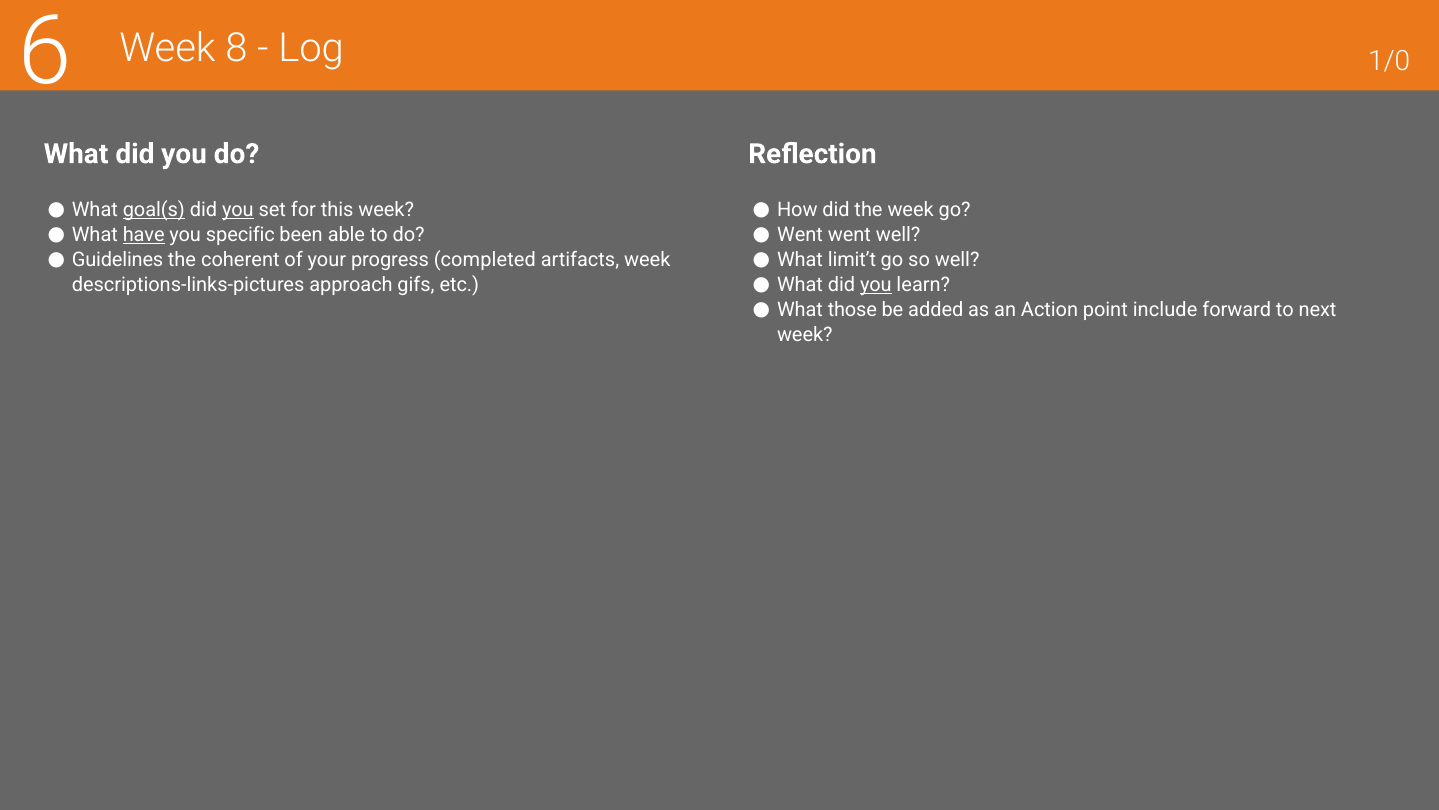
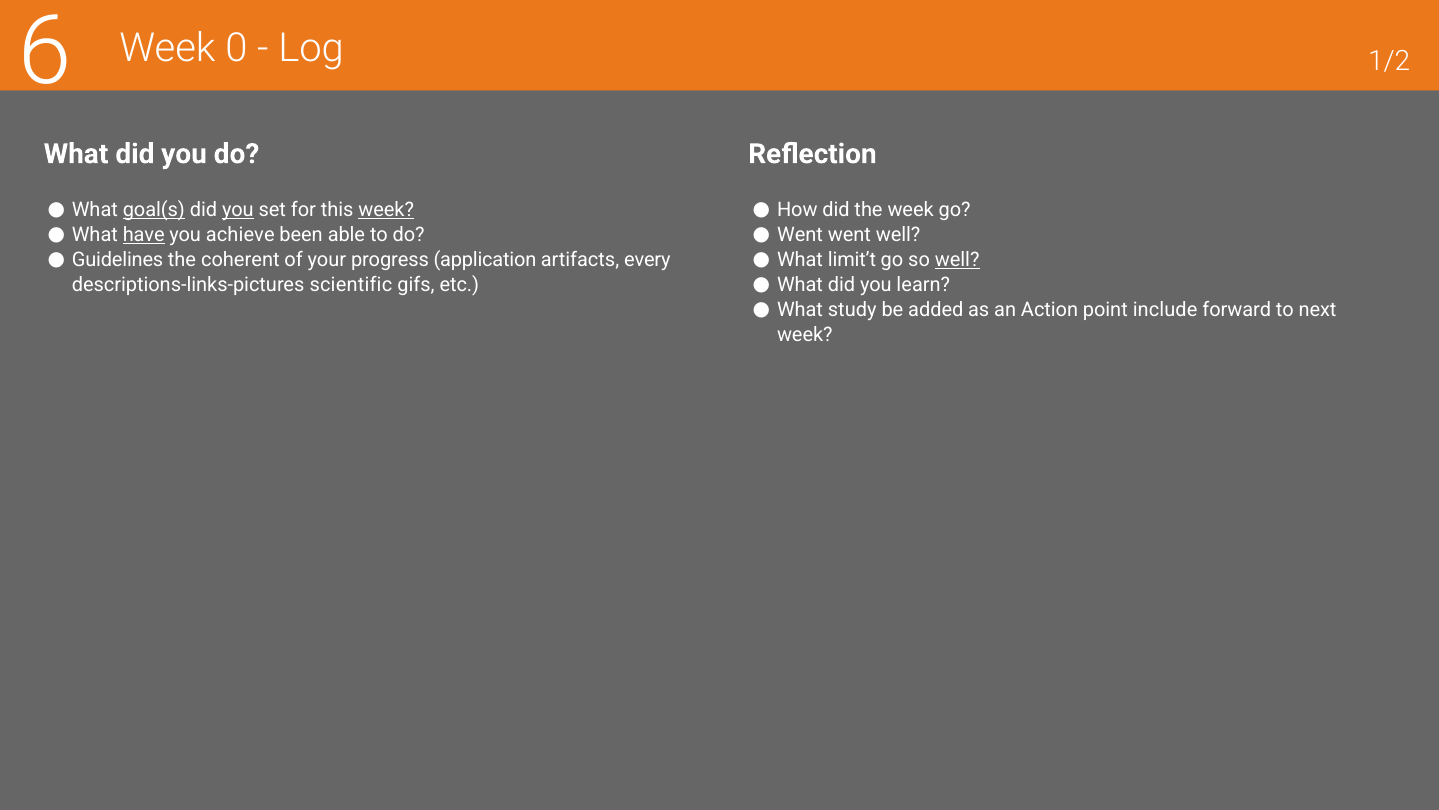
8: 8 -> 0
1/0: 1/0 -> 1/2
week at (386, 210) underline: none -> present
specific: specific -> achieve
completed: completed -> application
artifacts week: week -> every
well at (957, 260) underline: none -> present
you at (876, 285) underline: present -> none
approach: approach -> scientific
those: those -> study
